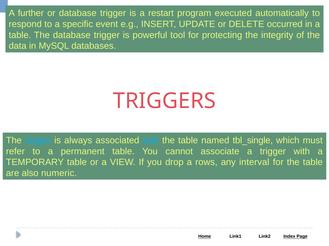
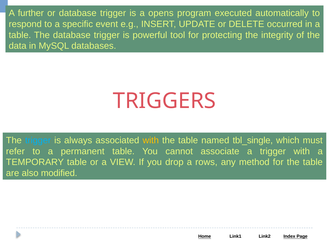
restart: restart -> opens
with at (151, 141) colour: light blue -> yellow
interval: interval -> method
numeric: numeric -> modified
